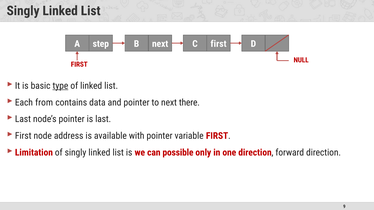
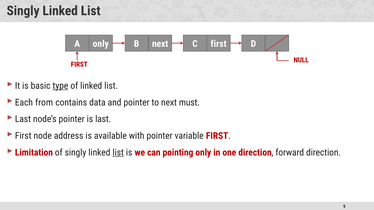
A step: step -> only
there: there -> must
list at (118, 153) underline: none -> present
possible: possible -> pointing
